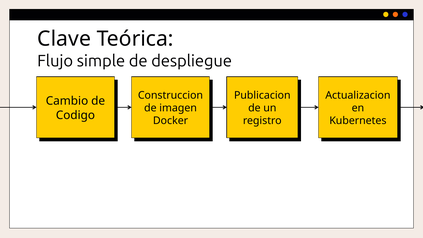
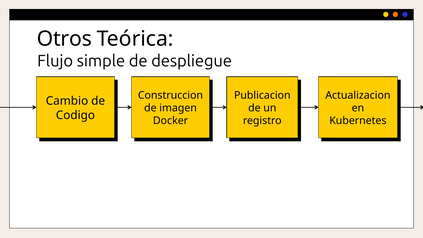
Clave: Clave -> Otros
